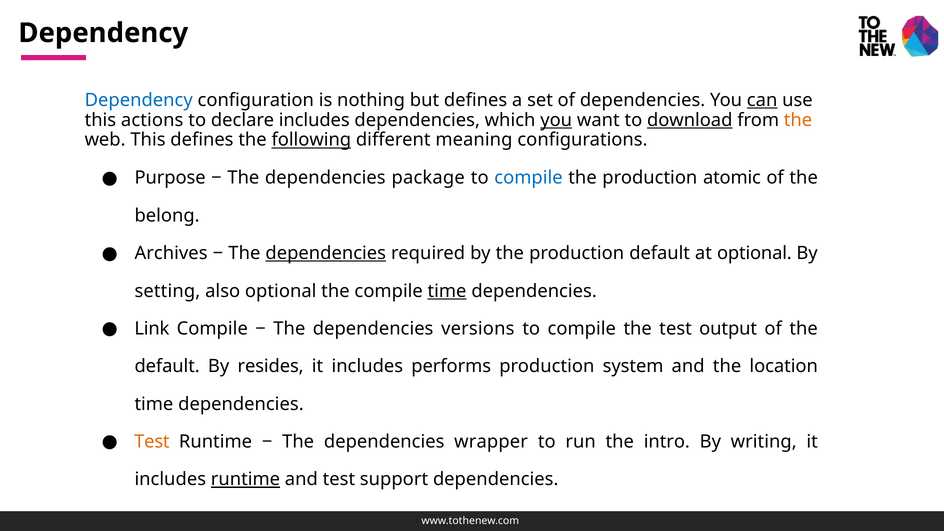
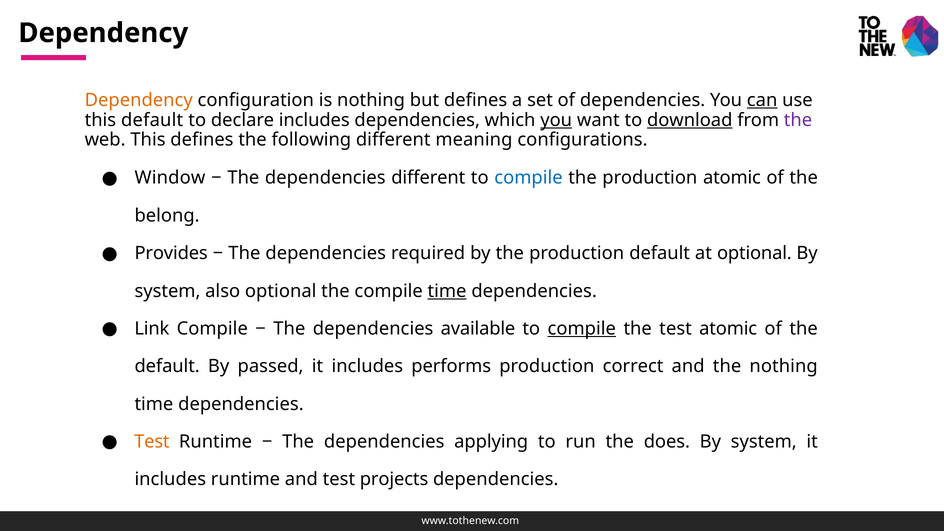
Dependency at (139, 100) colour: blue -> orange
this actions: actions -> default
the at (798, 120) colour: orange -> purple
following underline: present -> none
Purpose: Purpose -> Window
dependencies package: package -> different
Archives: Archives -> Provides
dependencies at (326, 253) underline: present -> none
setting at (167, 291): setting -> system
versions: versions -> available
compile at (582, 329) underline: none -> present
test output: output -> atomic
resides: resides -> passed
system: system -> correct
the location: location -> nothing
wrapper: wrapper -> applying
intro: intro -> does
writing at (764, 442): writing -> system
runtime at (245, 479) underline: present -> none
support: support -> projects
